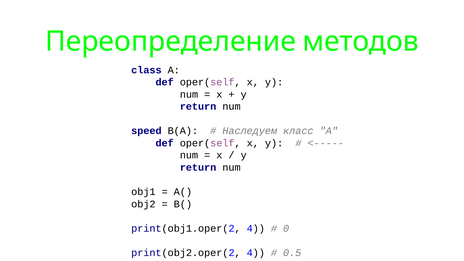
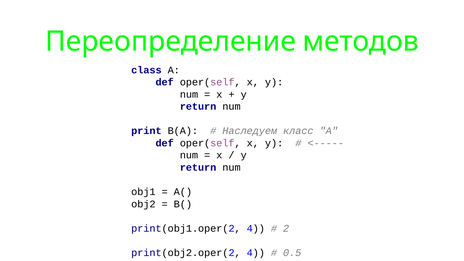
speed: speed -> print
0: 0 -> 2
